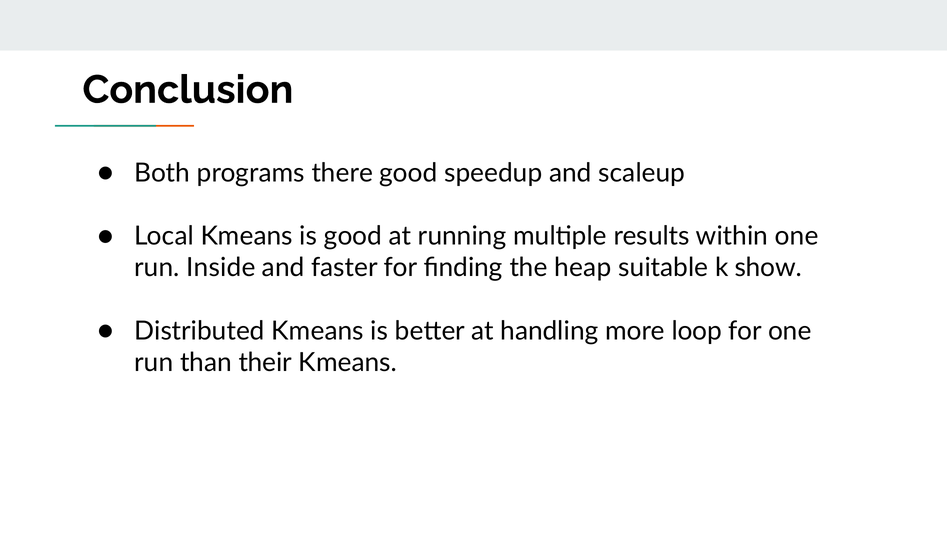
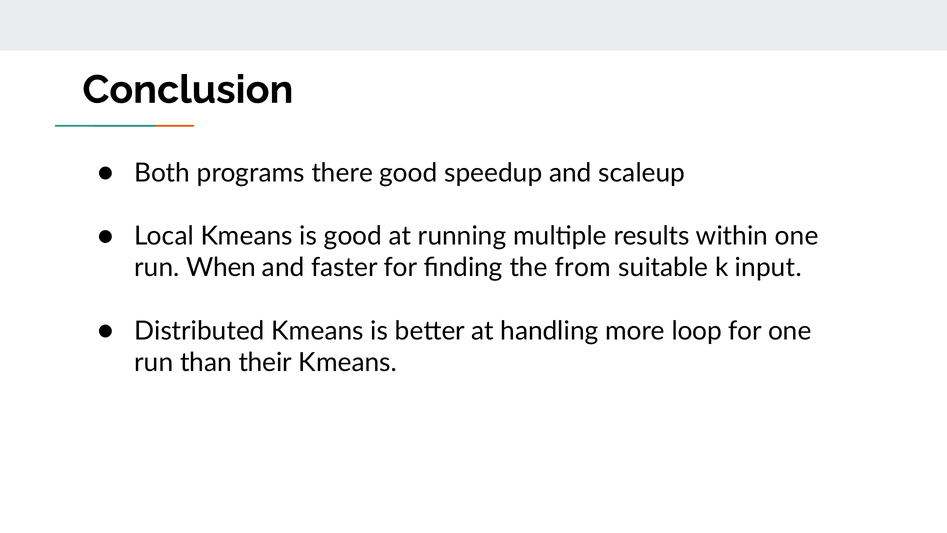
Inside: Inside -> When
heap: heap -> from
show: show -> input
